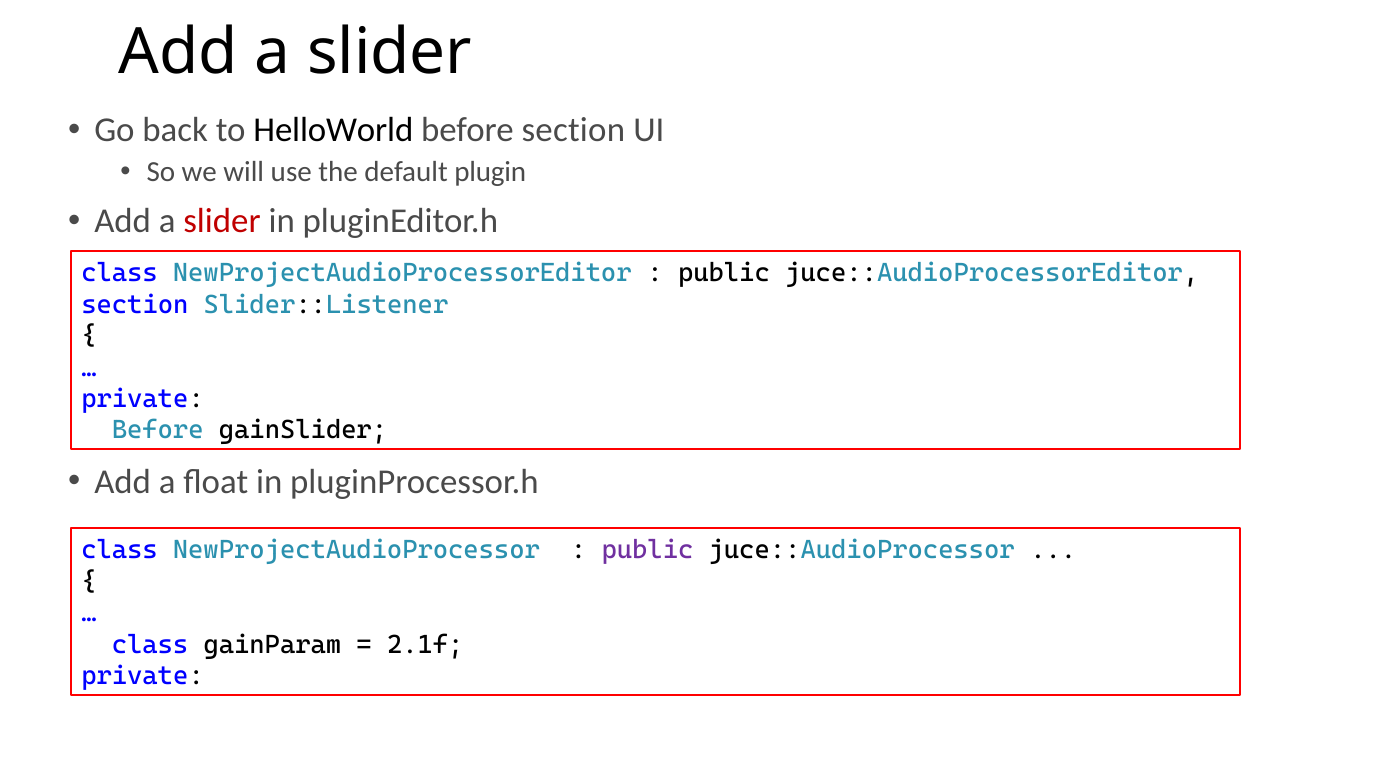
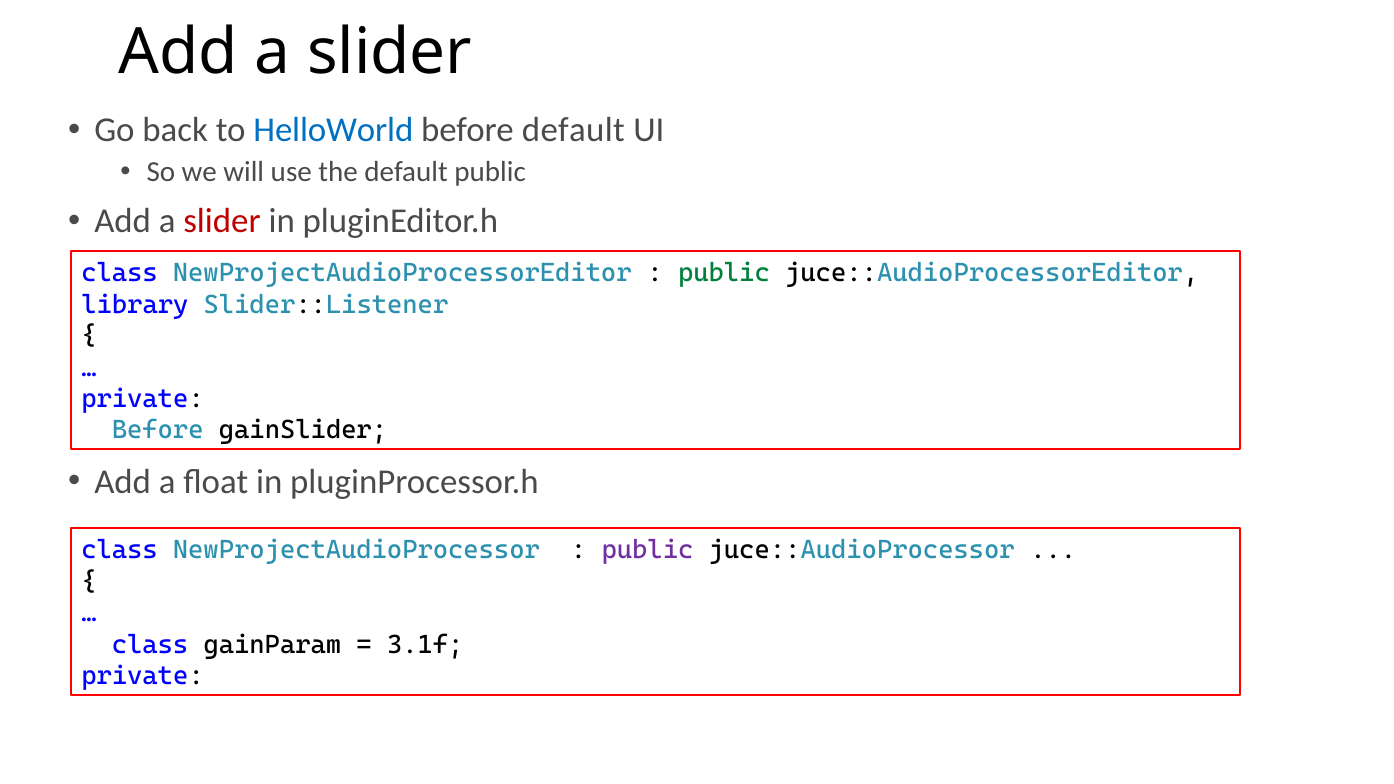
HelloWorld colour: black -> blue
before section: section -> default
default plugin: plugin -> public
public at (724, 273) colour: black -> green
section at (135, 305): section -> library
2.1f: 2.1f -> 3.1f
